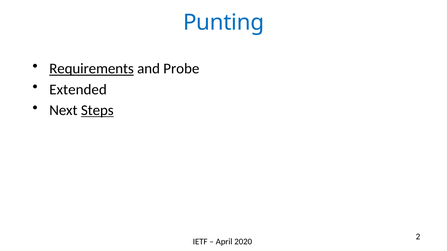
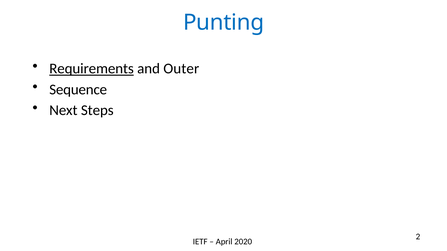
Probe: Probe -> Outer
Extended: Extended -> Sequence
Steps underline: present -> none
